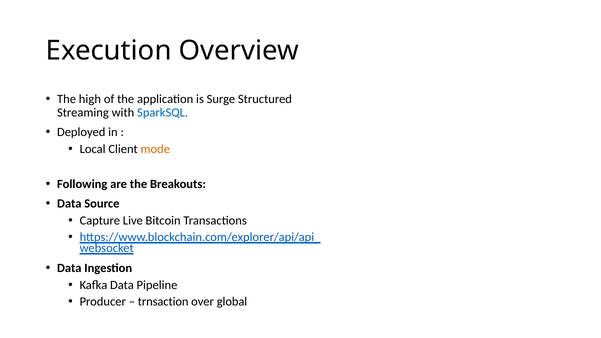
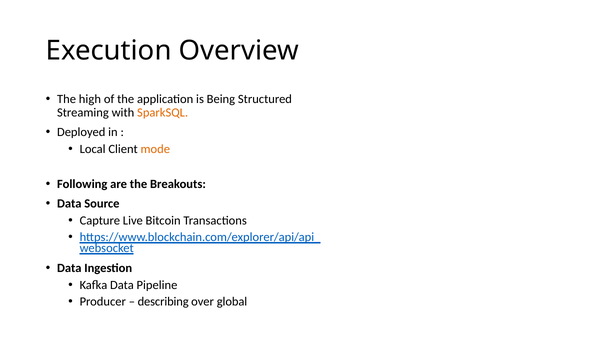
Surge: Surge -> Being
SparkSQL colour: blue -> orange
trnsaction: trnsaction -> describing
